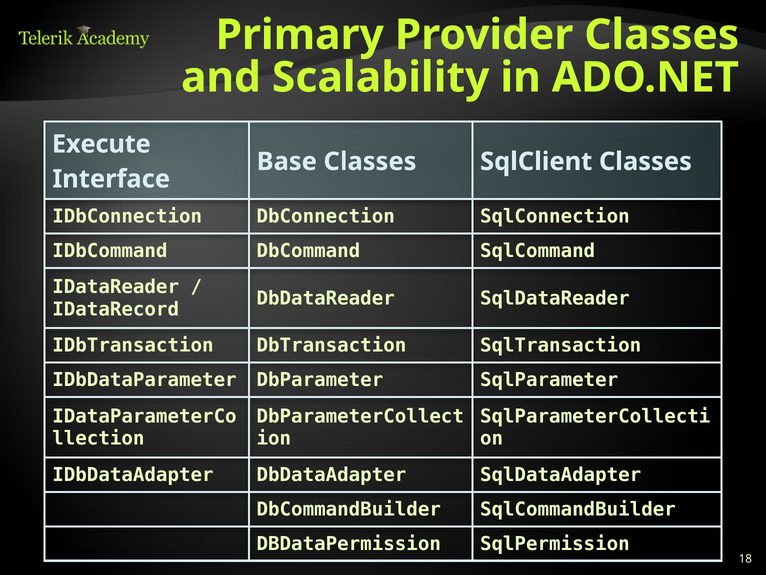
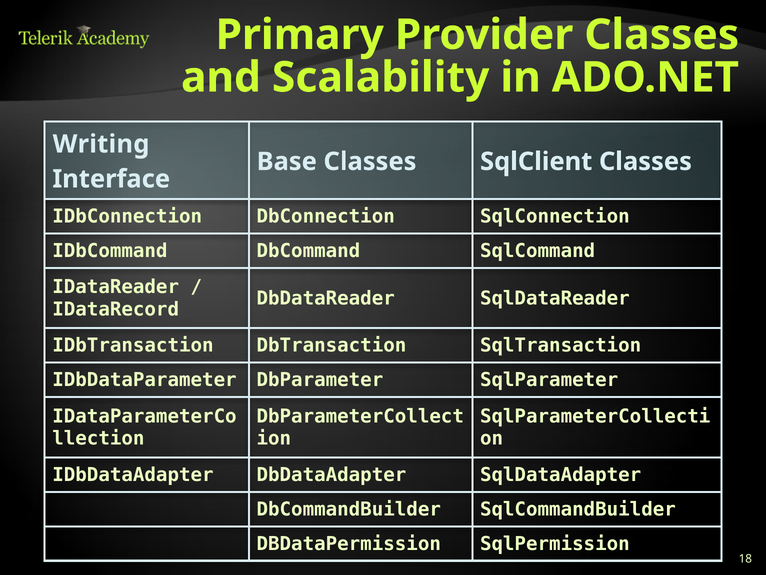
Execute: Execute -> Writing
